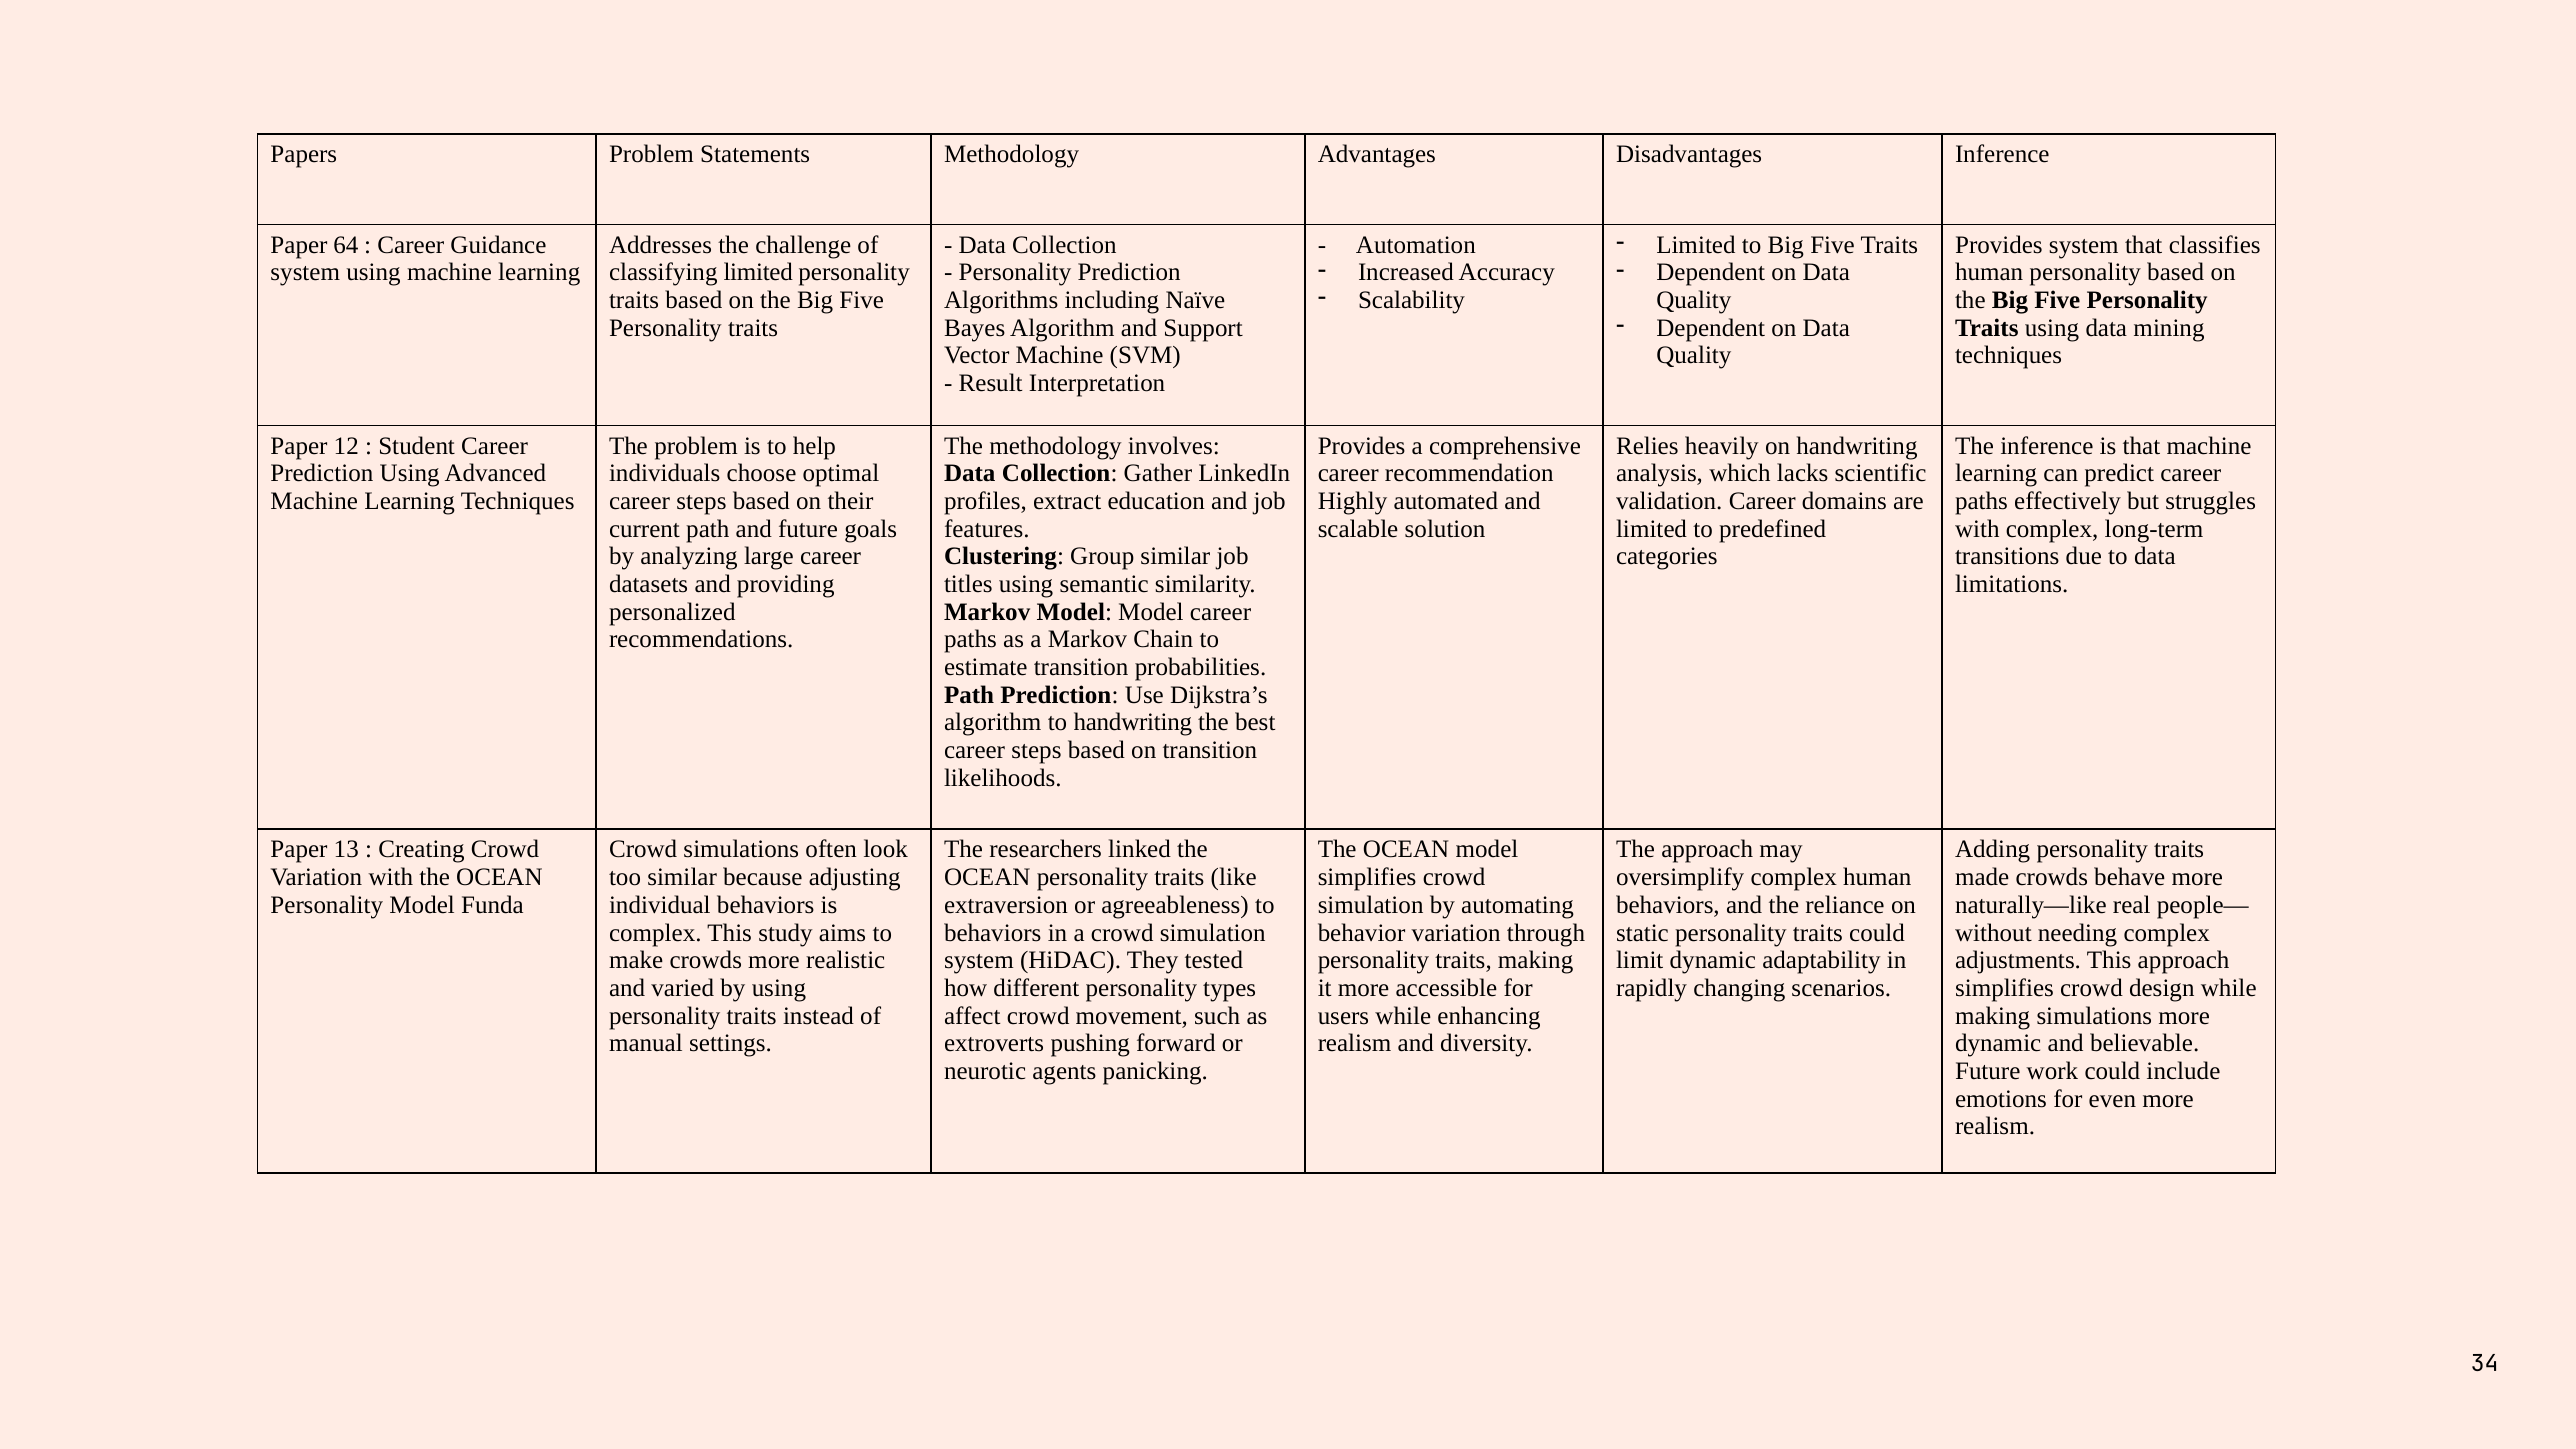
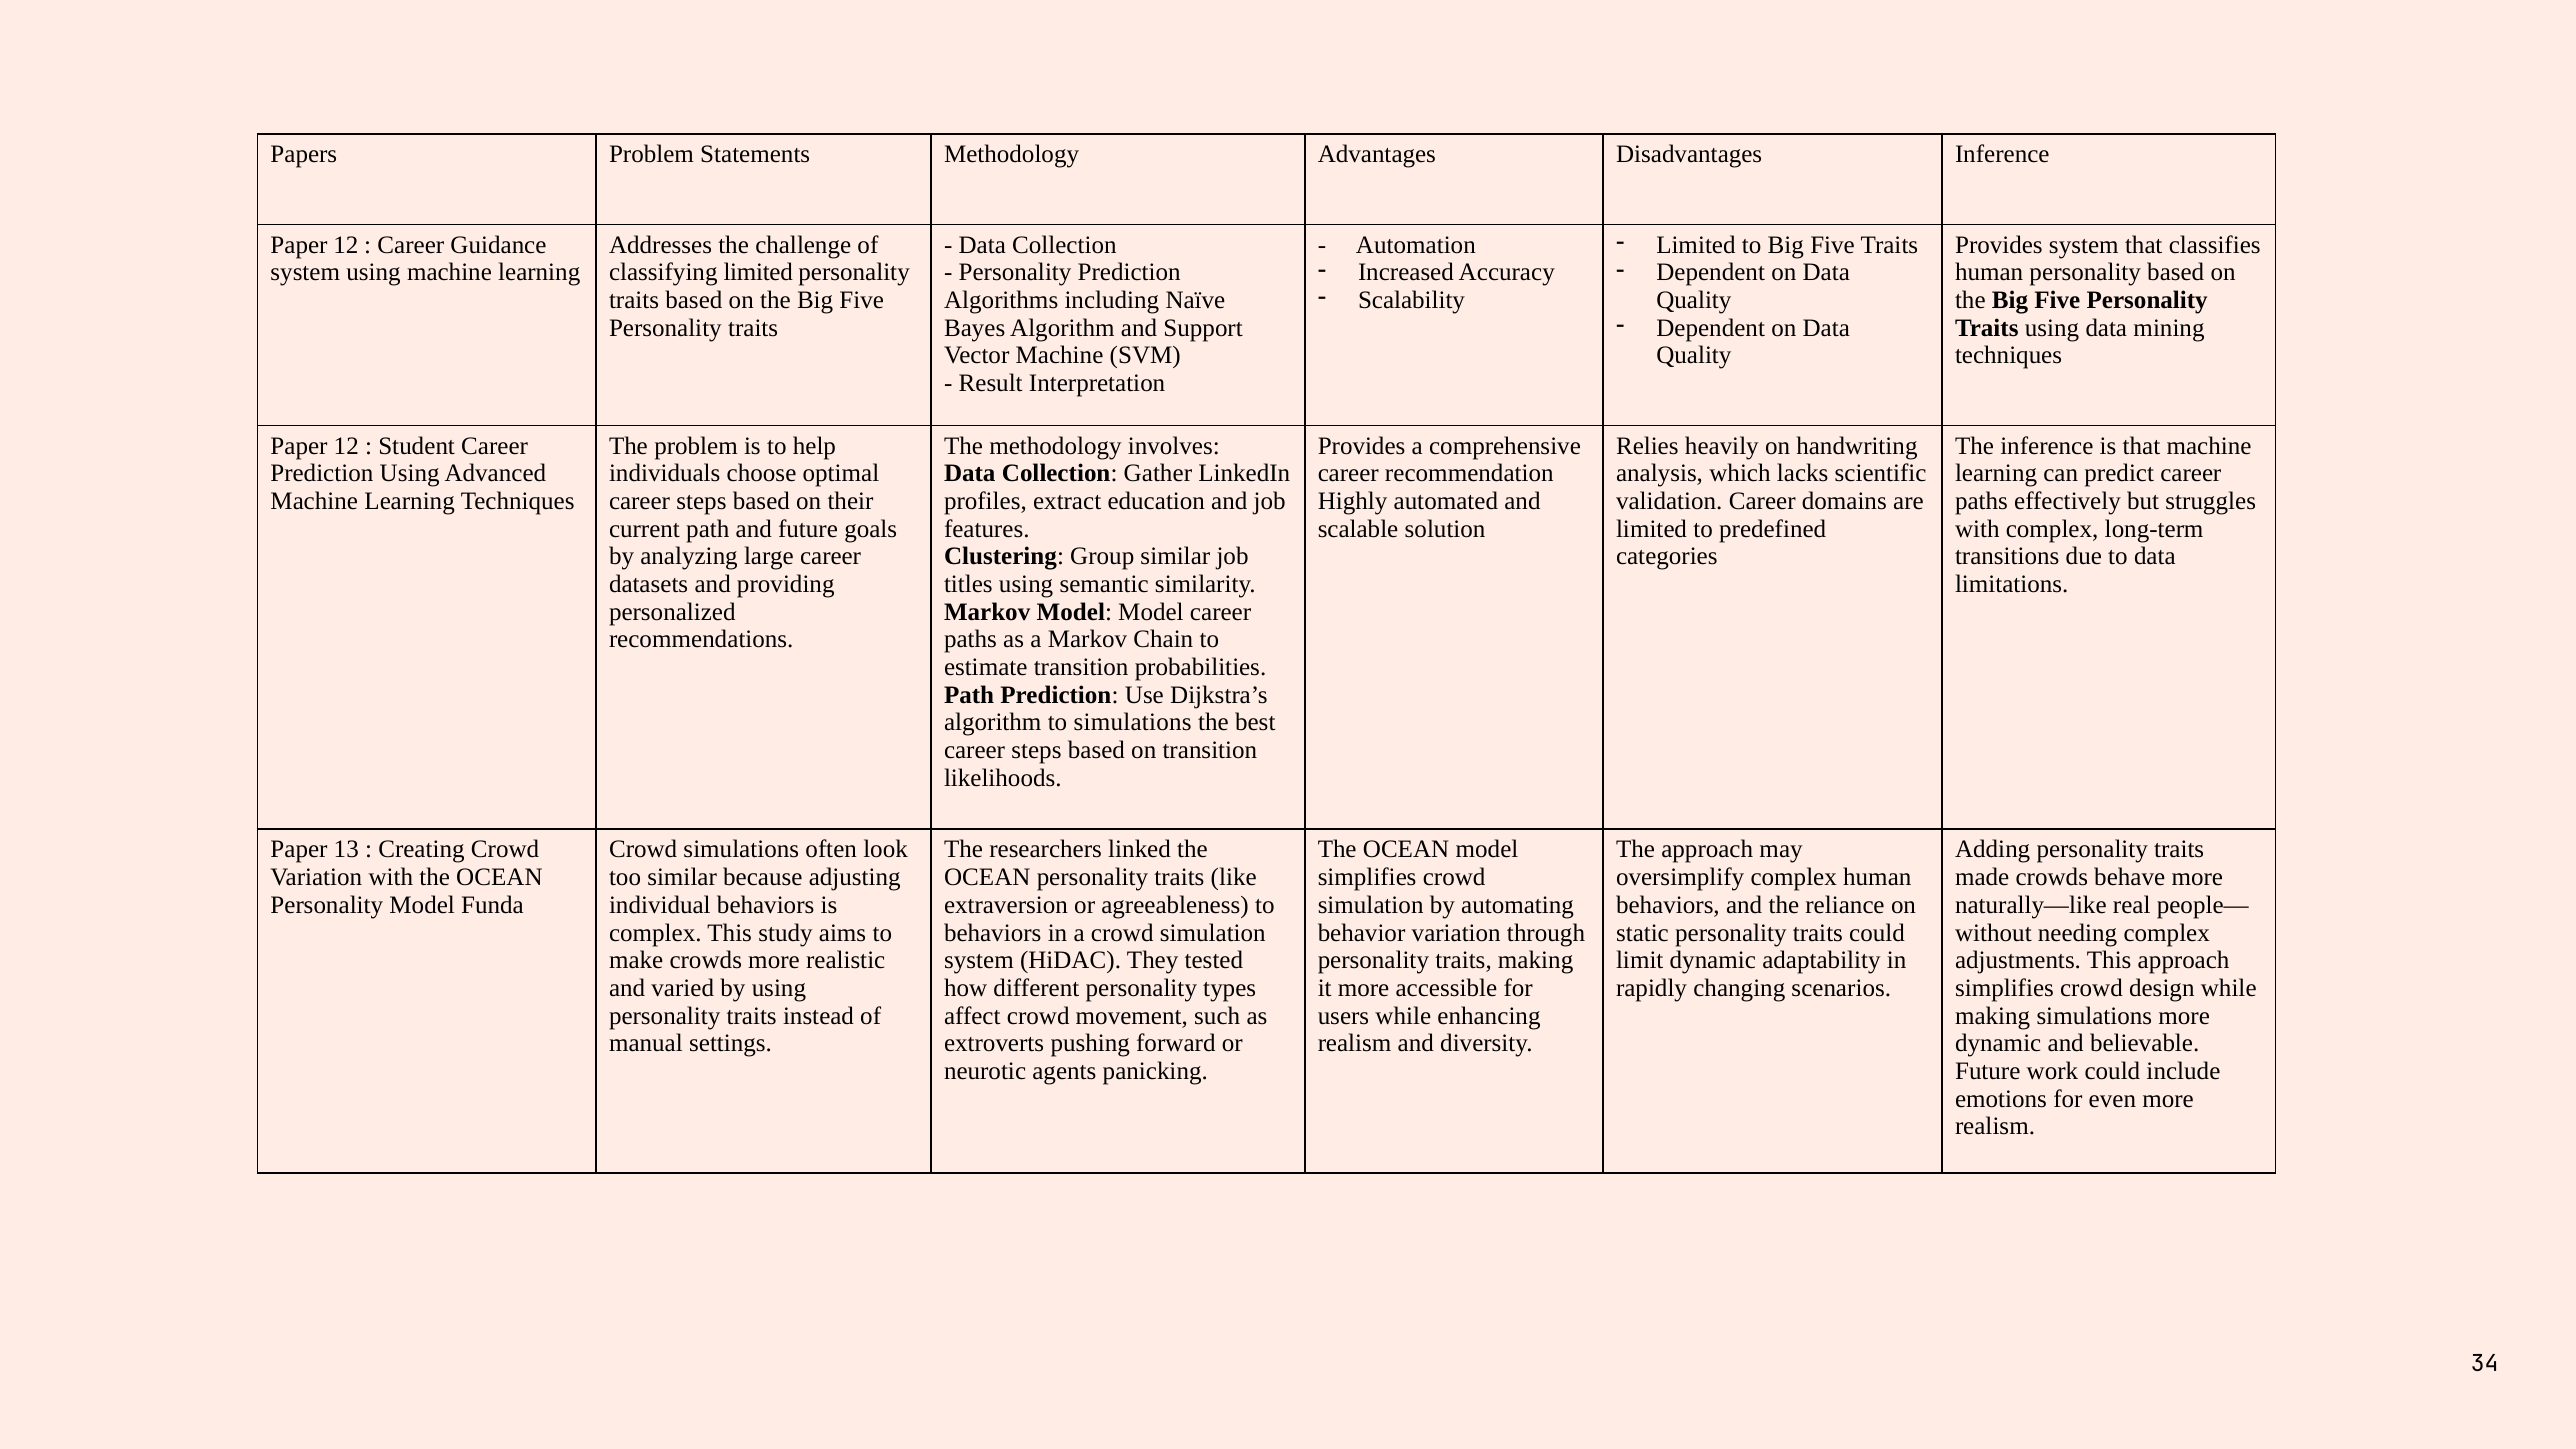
64 at (346, 245): 64 -> 12
to handwriting: handwriting -> simulations
